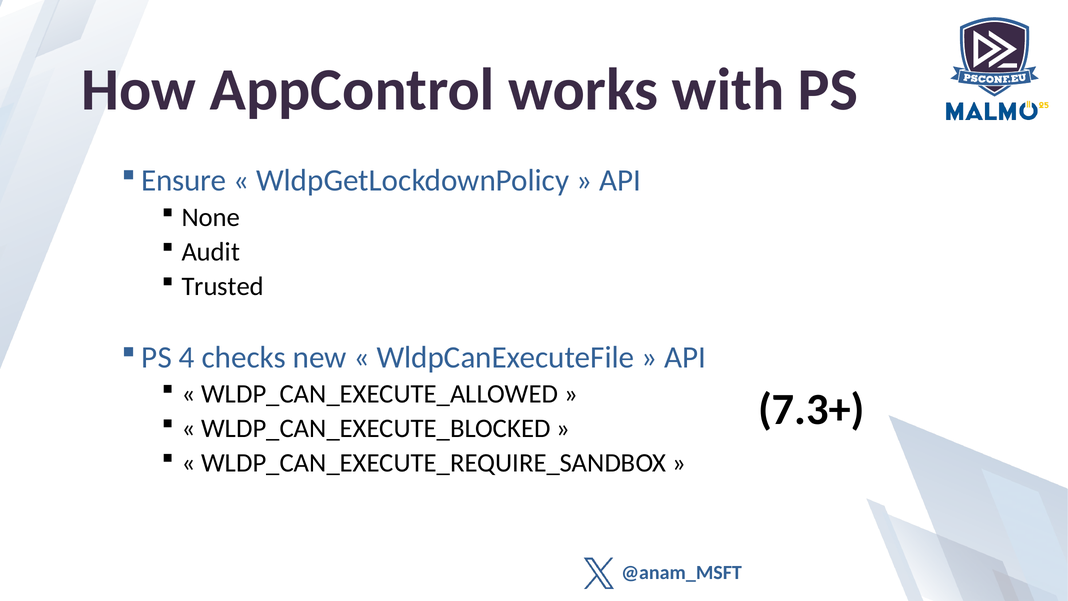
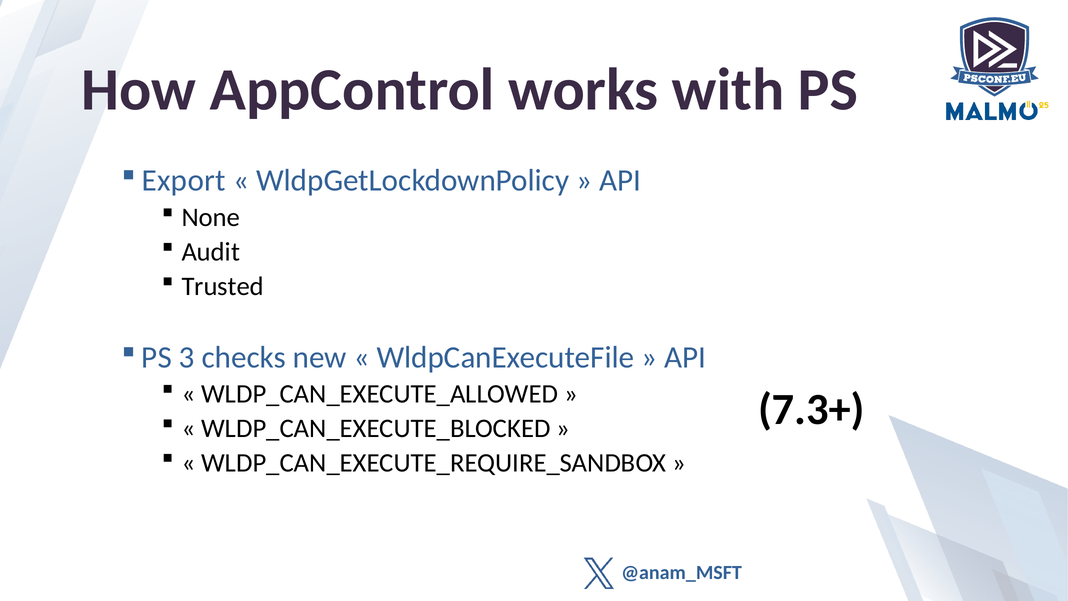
Ensure: Ensure -> Export
4: 4 -> 3
